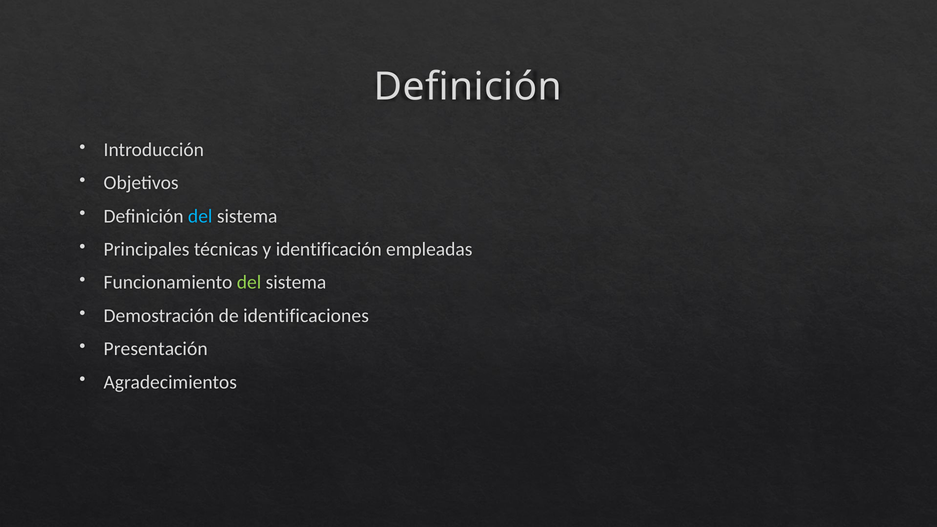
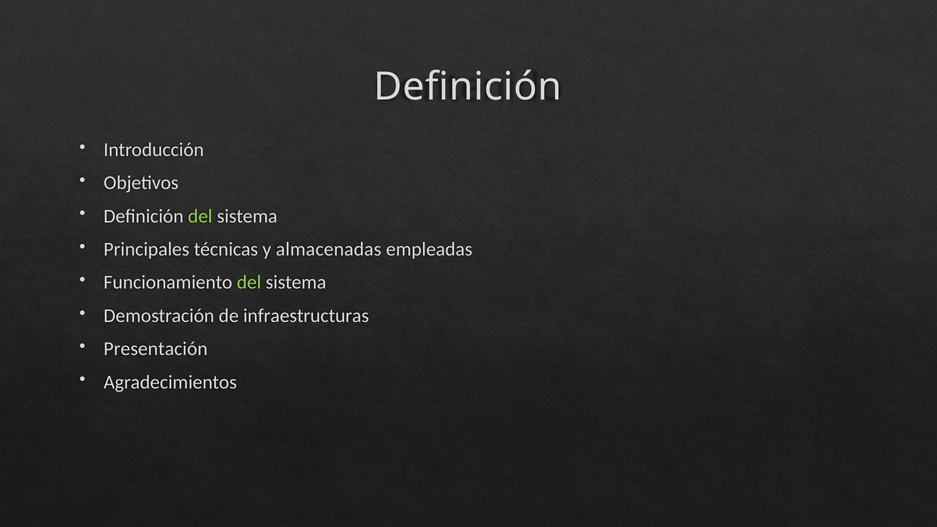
del at (200, 216) colour: light blue -> light green
identificación: identificación -> almacenadas
identificaciones: identificaciones -> infraestructuras
